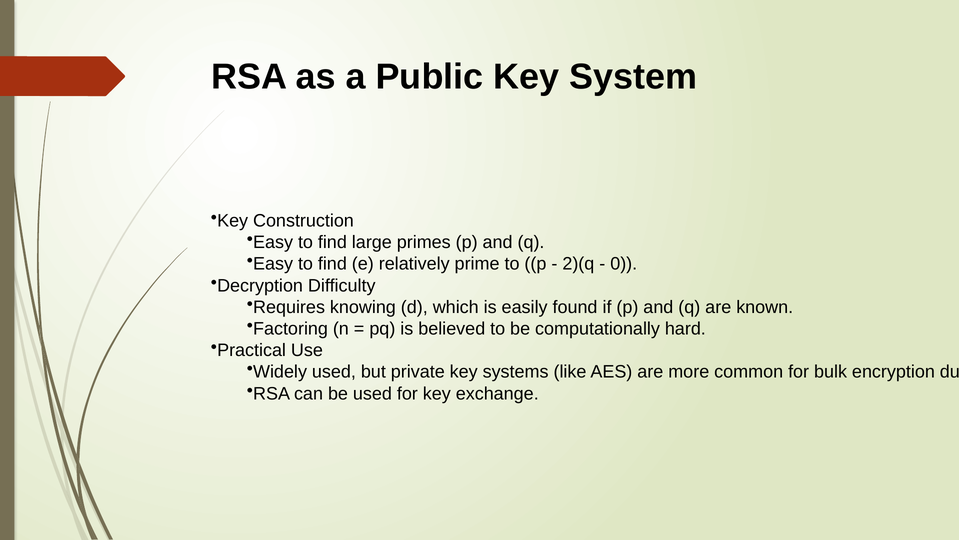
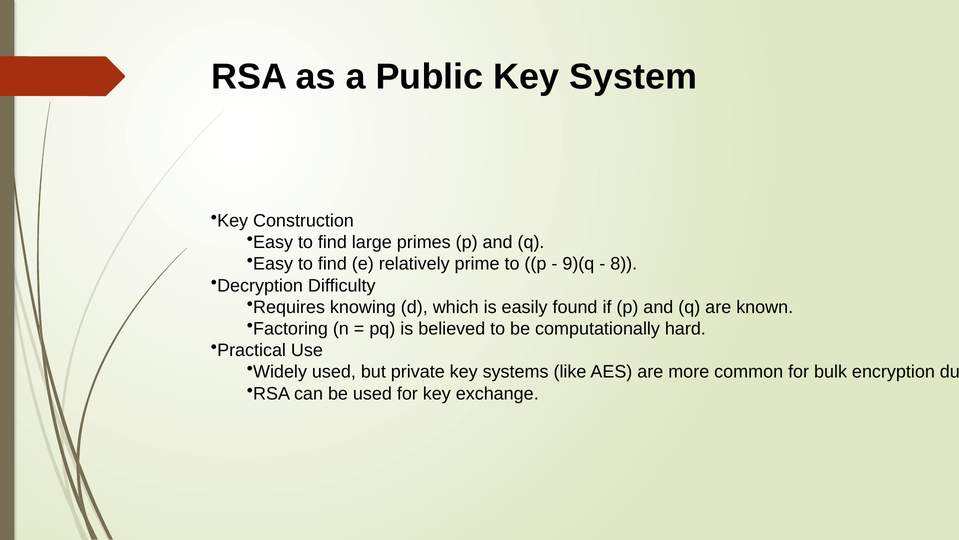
2)(q: 2)(q -> 9)(q
0: 0 -> 8
